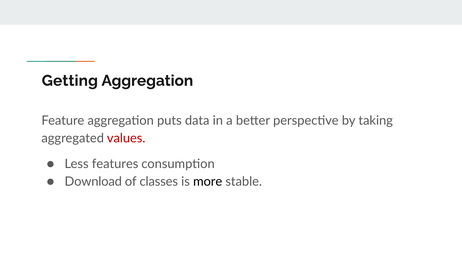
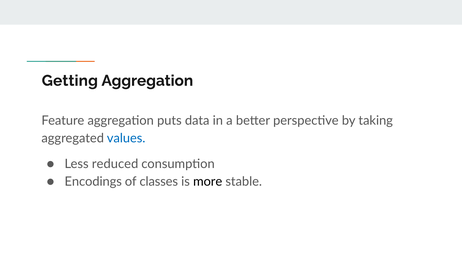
values colour: red -> blue
features: features -> reduced
Download: Download -> Encodings
